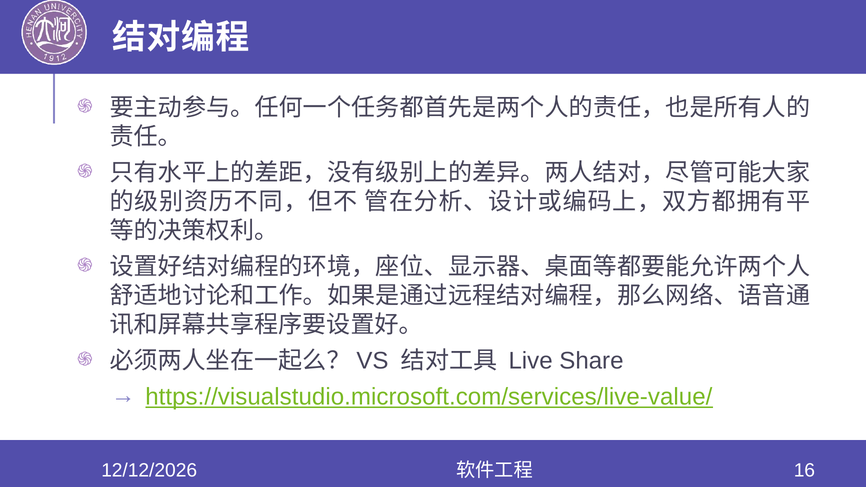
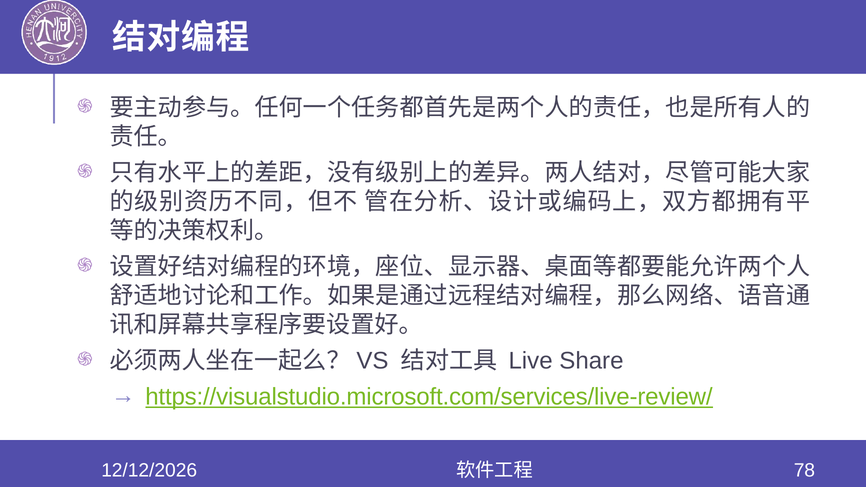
https://visualstudio.microsoft.com/services/live-value/: https://visualstudio.microsoft.com/services/live-value/ -> https://visualstudio.microsoft.com/services/live-review/
16: 16 -> 78
